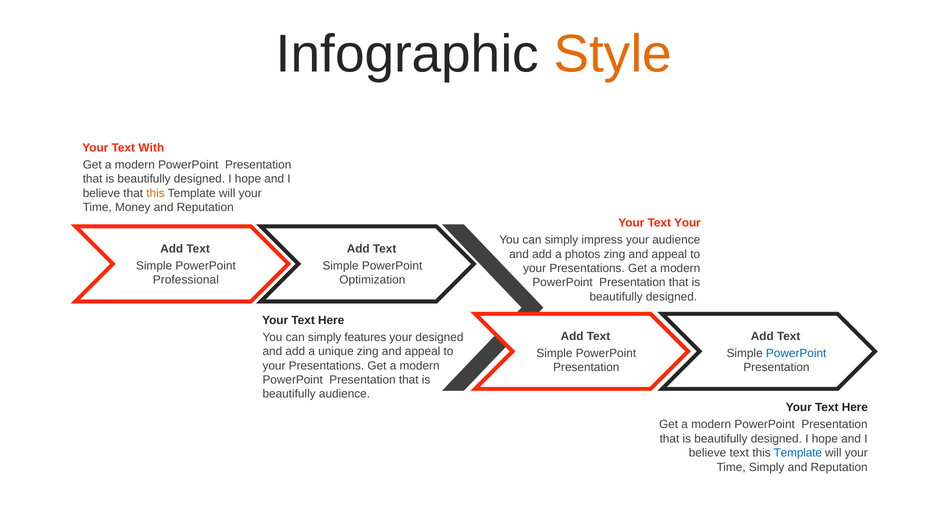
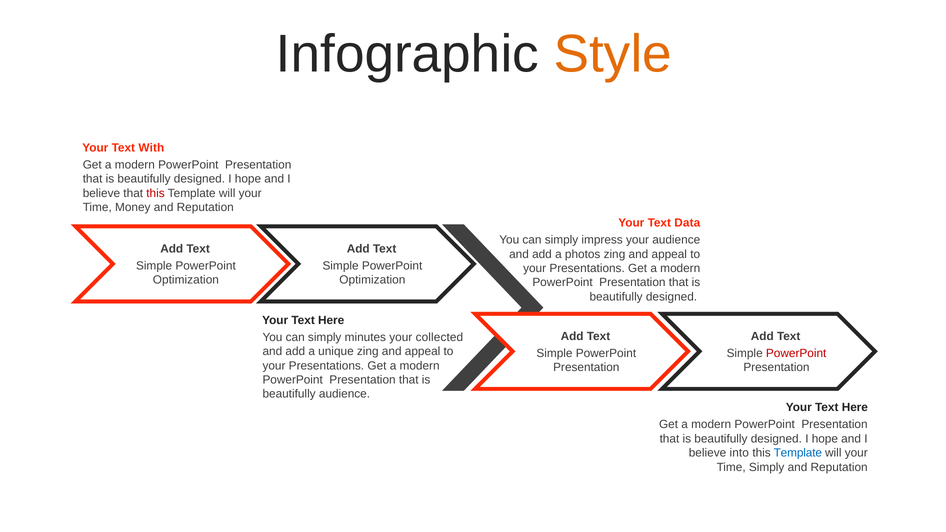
this at (156, 193) colour: orange -> red
Text Your: Your -> Data
Professional at (186, 280): Professional -> Optimization
features: features -> minutes
your designed: designed -> collected
PowerPoint at (796, 353) colour: blue -> red
believe text: text -> into
